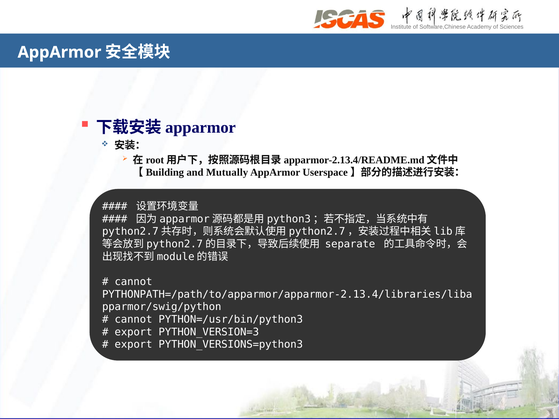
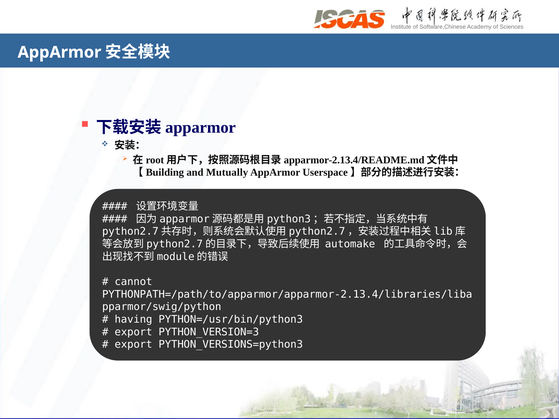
separate: separate -> automake
cannot at (133, 320): cannot -> having
